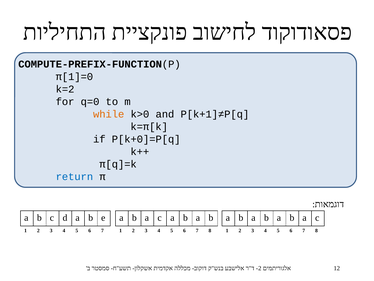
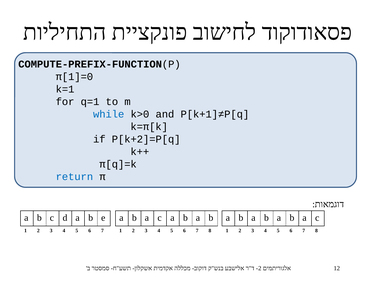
k=2: k=2 -> k=1
q=0: q=0 -> q=1
while colour: orange -> blue
P[k+0]=P[q: P[k+0]=P[q -> P[k+2]=P[q
